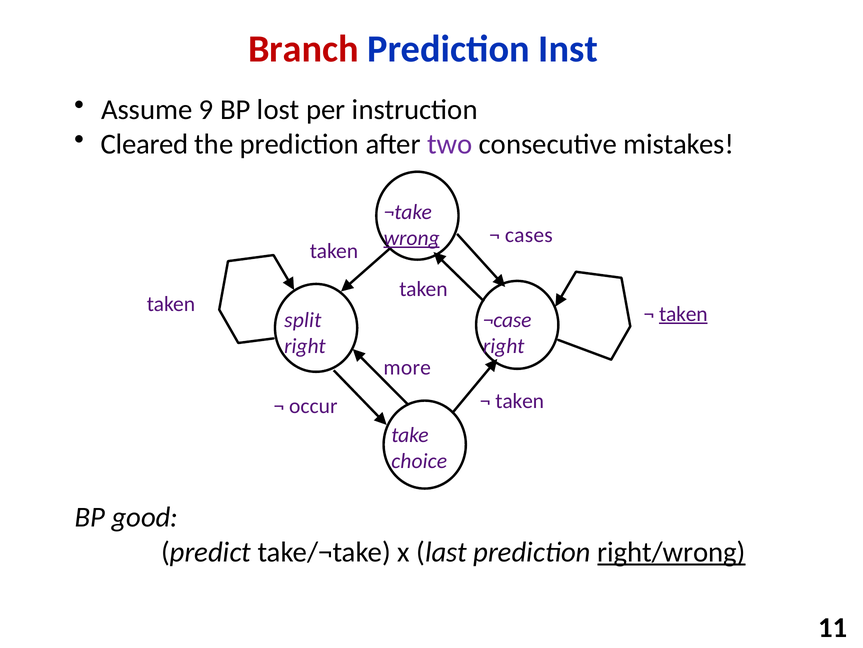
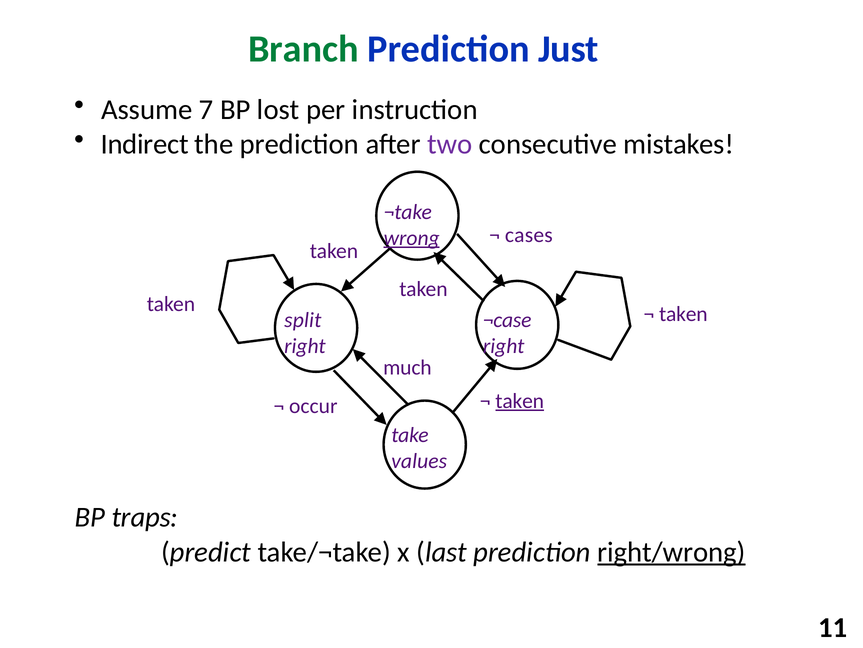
Branch colour: red -> green
Inst: Inst -> Just
9: 9 -> 7
Cleared: Cleared -> Indirect
taken at (683, 314) underline: present -> none
more: more -> much
taken at (520, 400) underline: none -> present
choice: choice -> values
good: good -> traps
